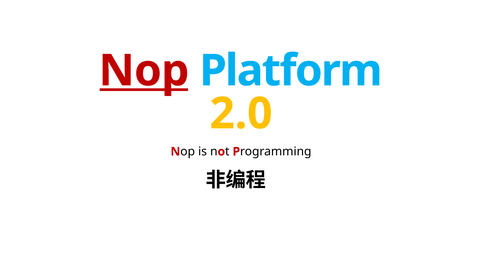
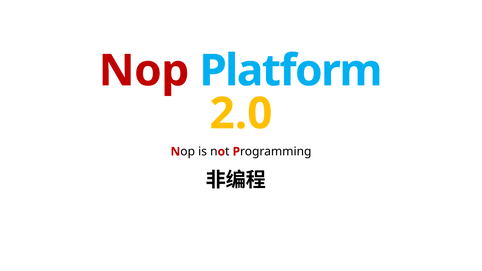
Nop underline: present -> none
